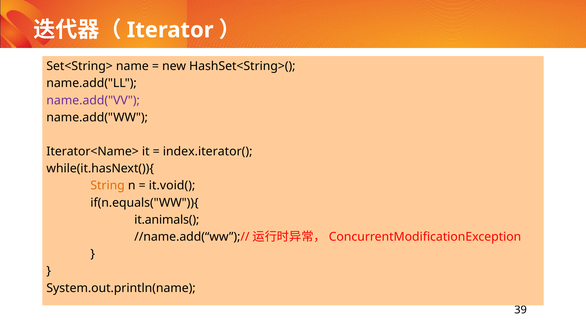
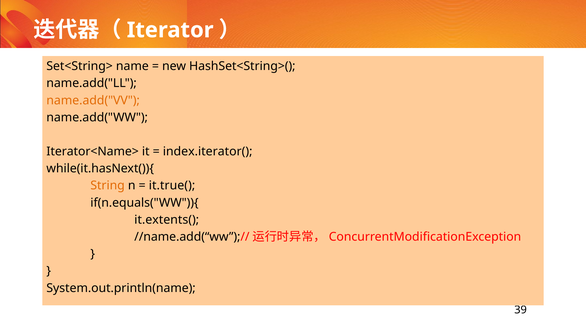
name.add("VV colour: purple -> orange
it.void(: it.void( -> it.true(
it.animals(: it.animals( -> it.extents(
